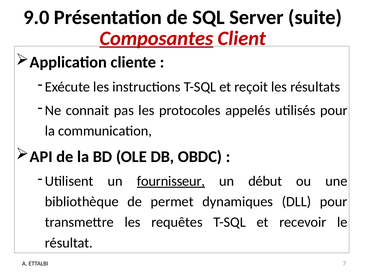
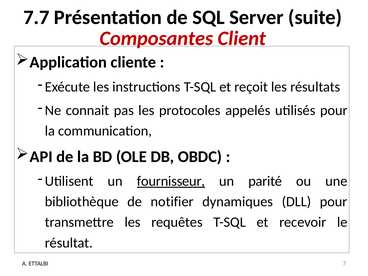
9.0: 9.0 -> 7.7
Composantes underline: present -> none
début: début -> parité
permet: permet -> notifier
